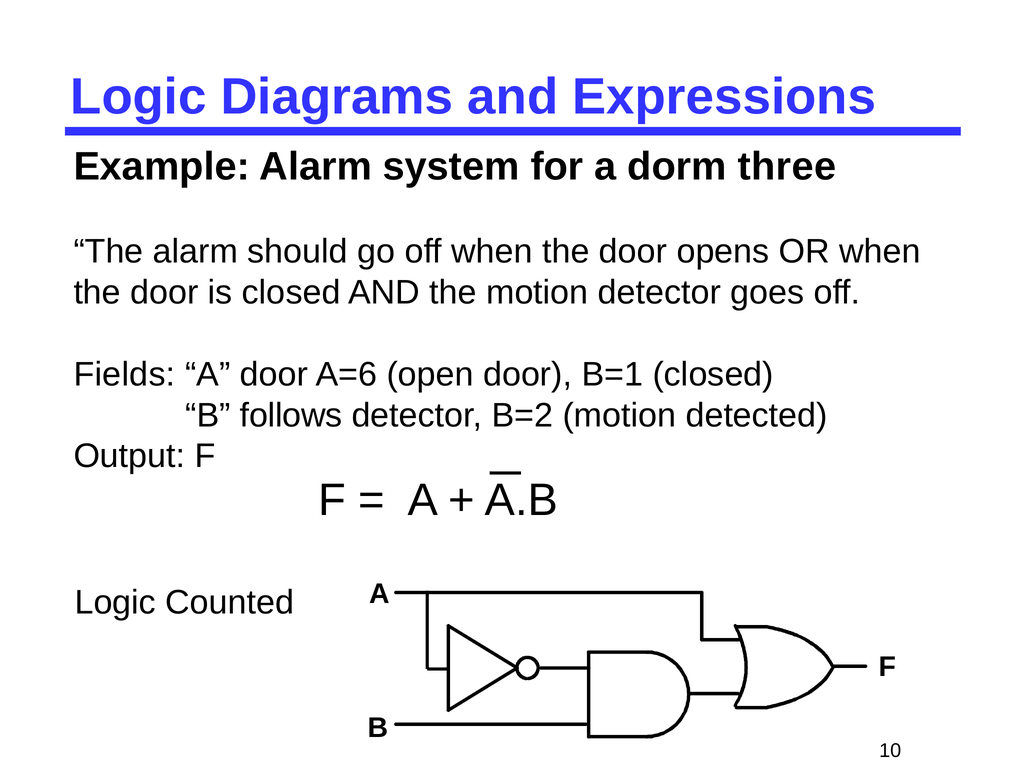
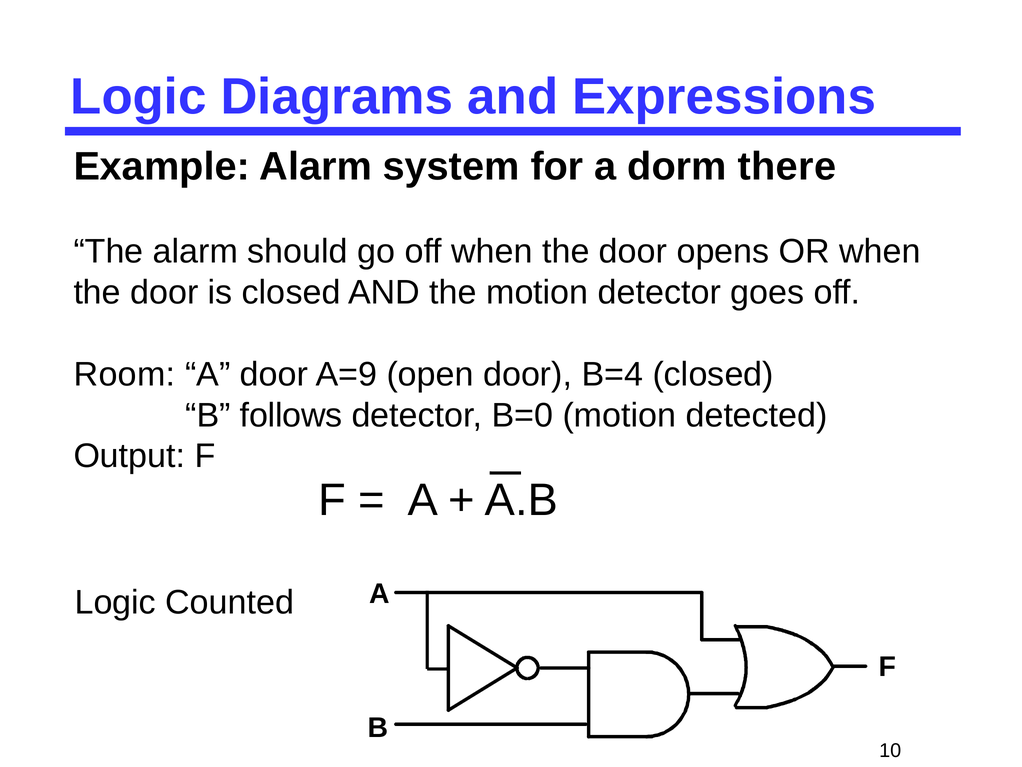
three: three -> there
Fields: Fields -> Room
A=6: A=6 -> A=9
B=1: B=1 -> B=4
B=2: B=2 -> B=0
